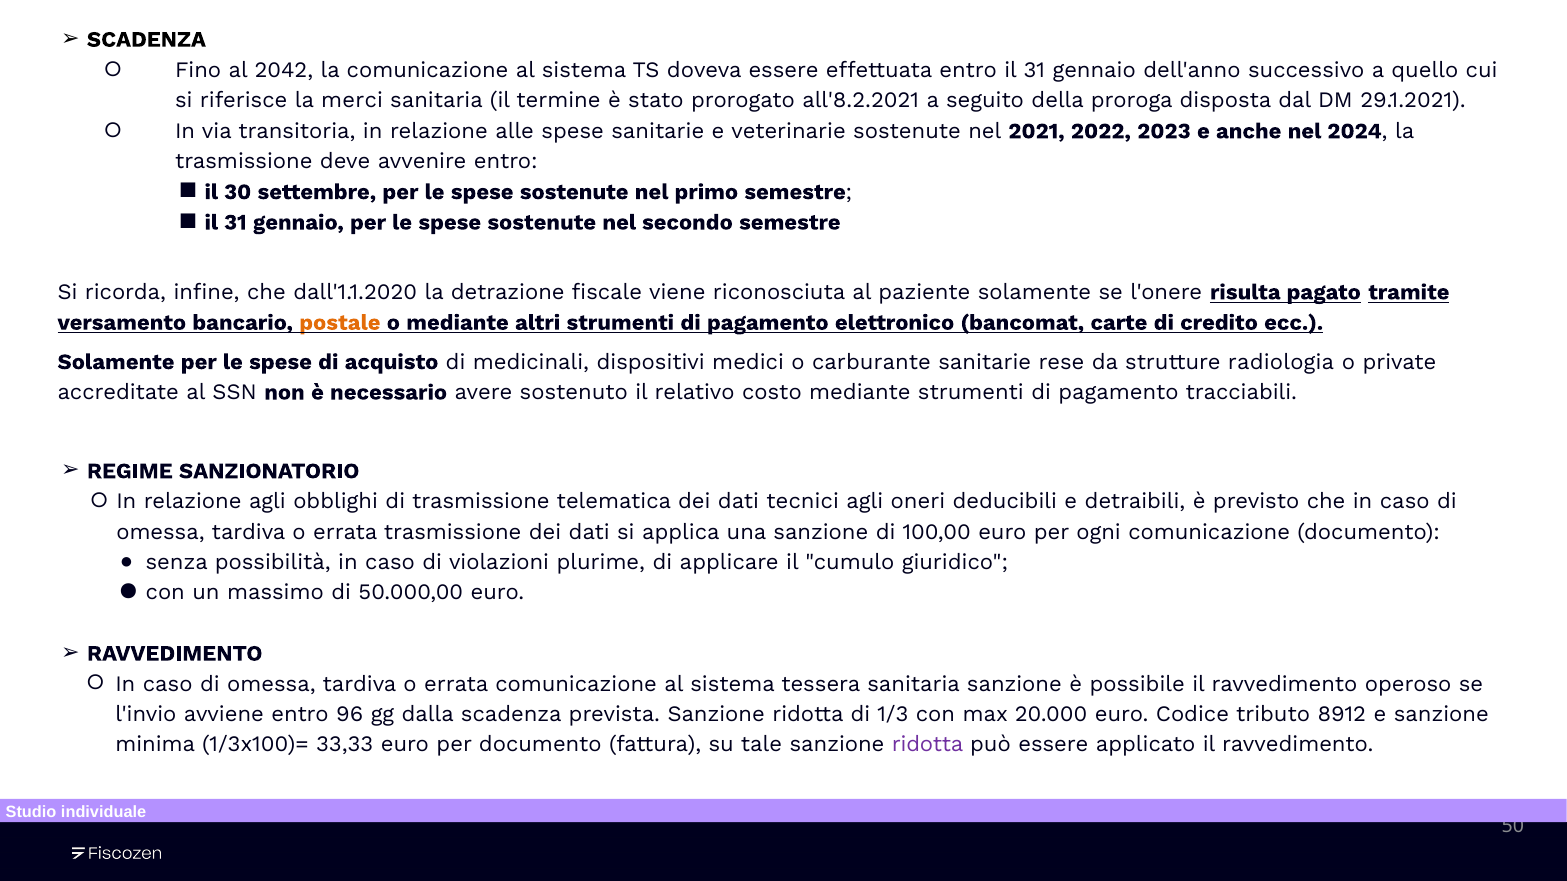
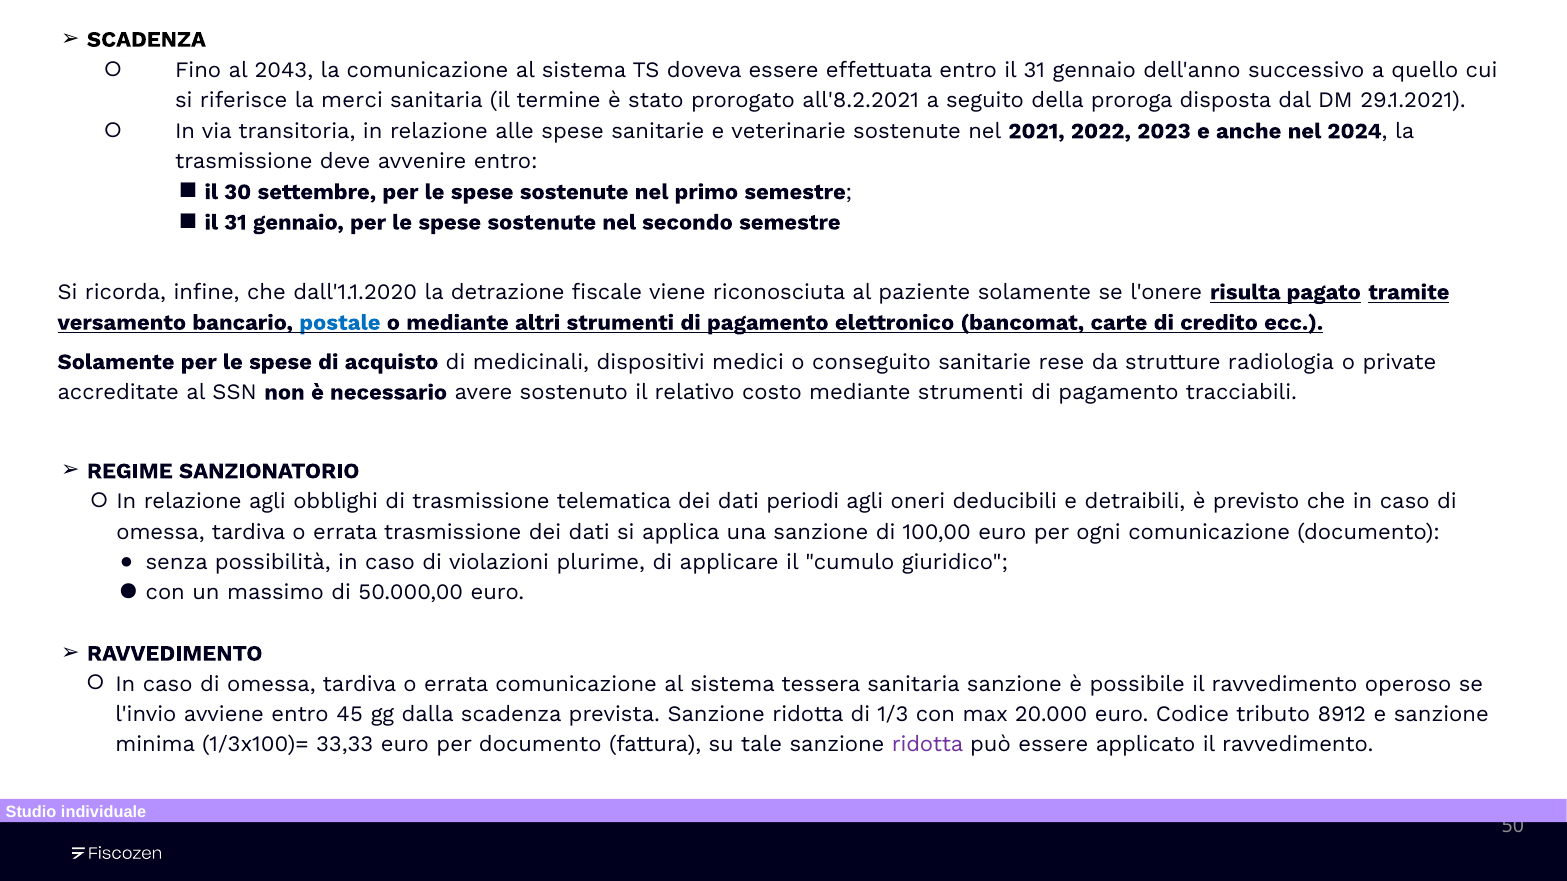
2042: 2042 -> 2043
postale colour: orange -> blue
carburante: carburante -> conseguito
tecnici: tecnici -> periodi
96: 96 -> 45
